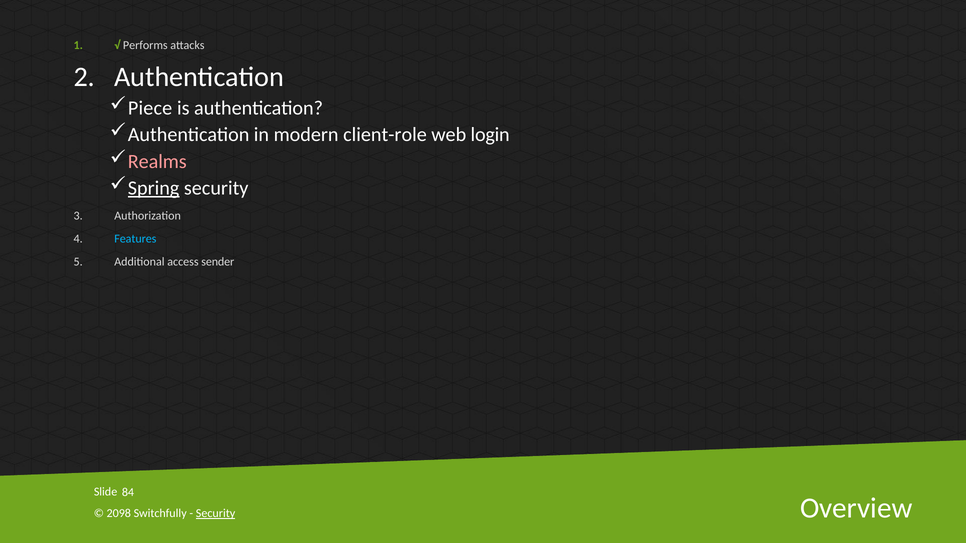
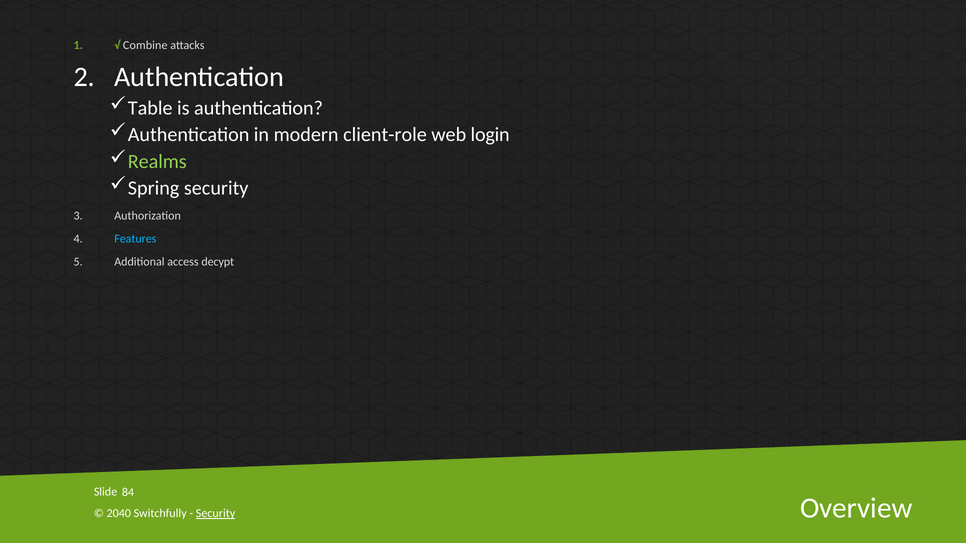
Performs: Performs -> Combine
Piece: Piece -> Table
Realms colour: pink -> light green
Spring underline: present -> none
sender: sender -> decypt
2098: 2098 -> 2040
